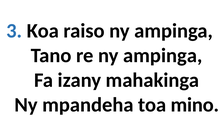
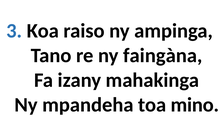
re ny ampinga: ampinga -> faingàna
